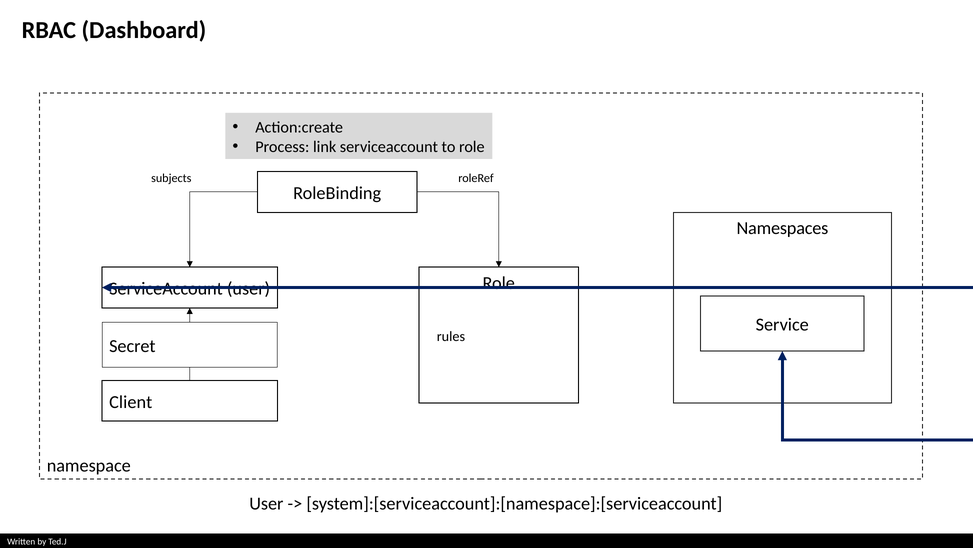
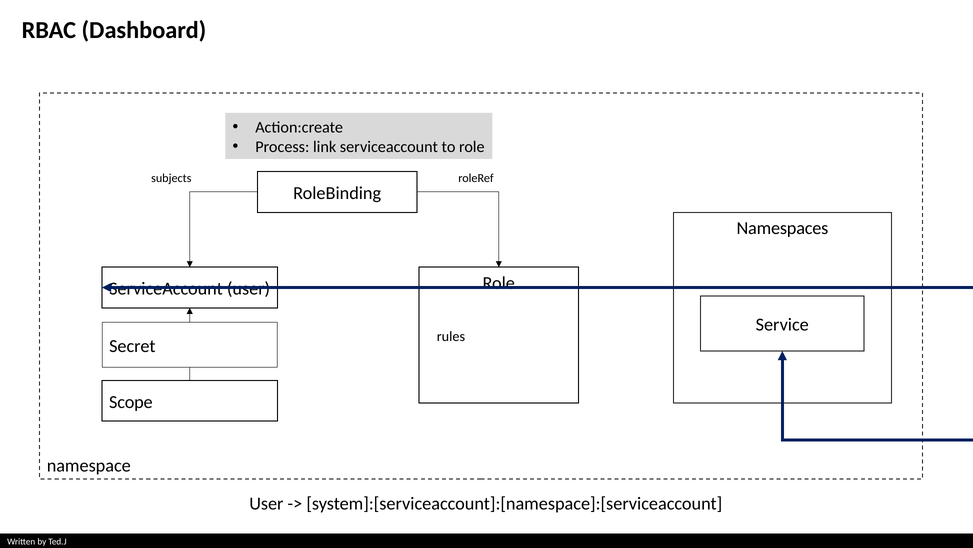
Client: Client -> Scope
